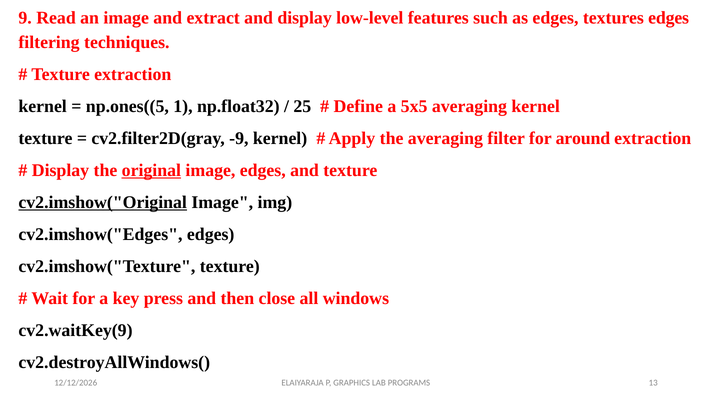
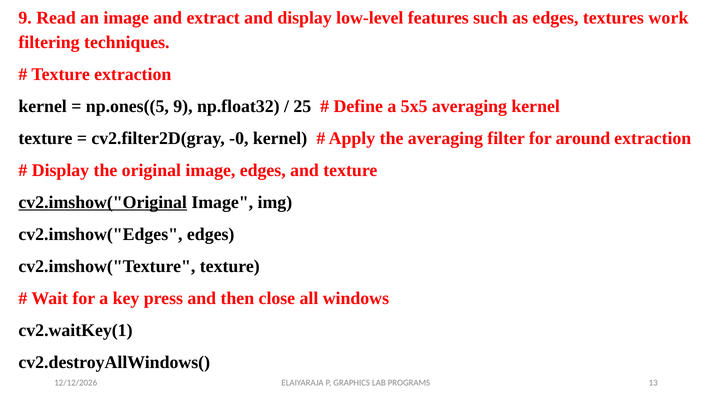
textures edges: edges -> work
np.ones((5 1: 1 -> 9
-9: -9 -> -0
original underline: present -> none
cv2.waitKey(9: cv2.waitKey(9 -> cv2.waitKey(1
